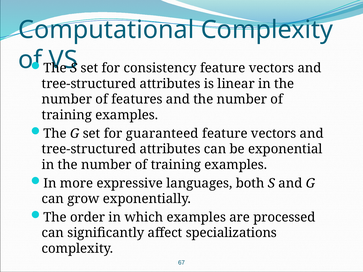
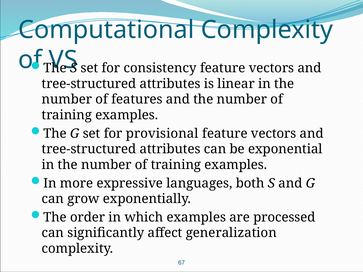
guaranteed: guaranteed -> provisional
specializations: specializations -> generalization
